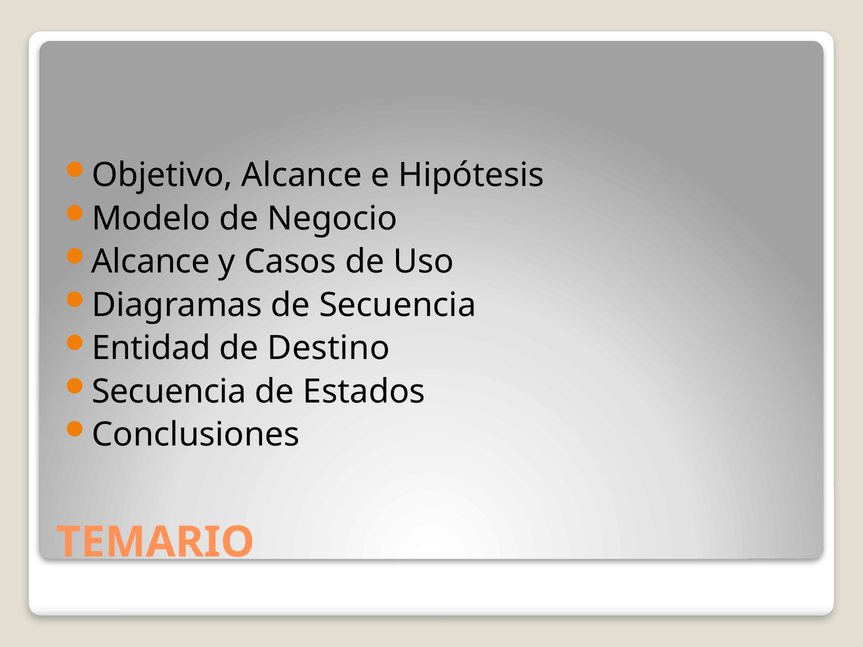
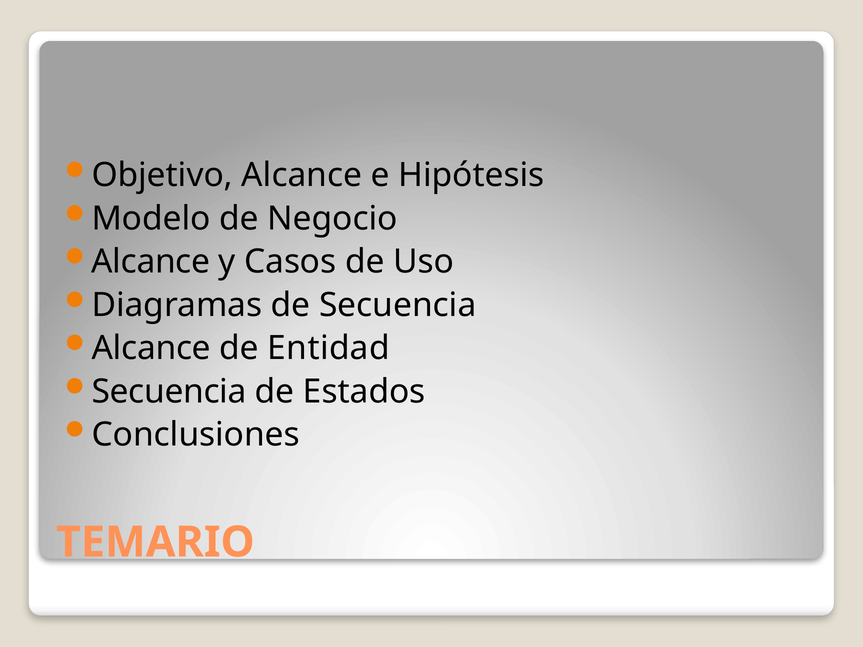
Entidad at (151, 348): Entidad -> Alcance
Destino: Destino -> Entidad
